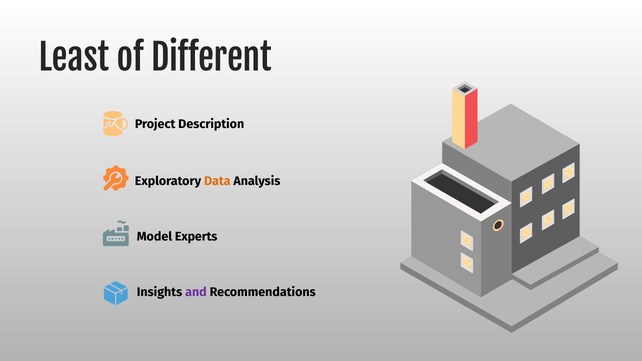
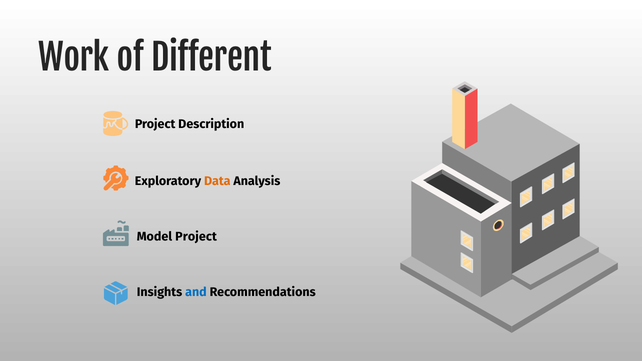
Least: Least -> Work
Model Experts: Experts -> Project
and colour: purple -> blue
